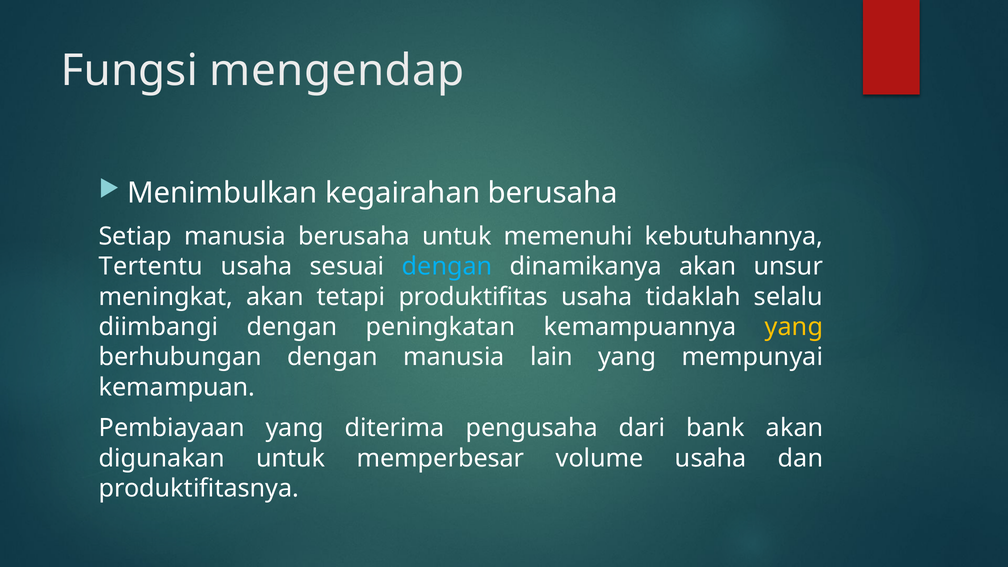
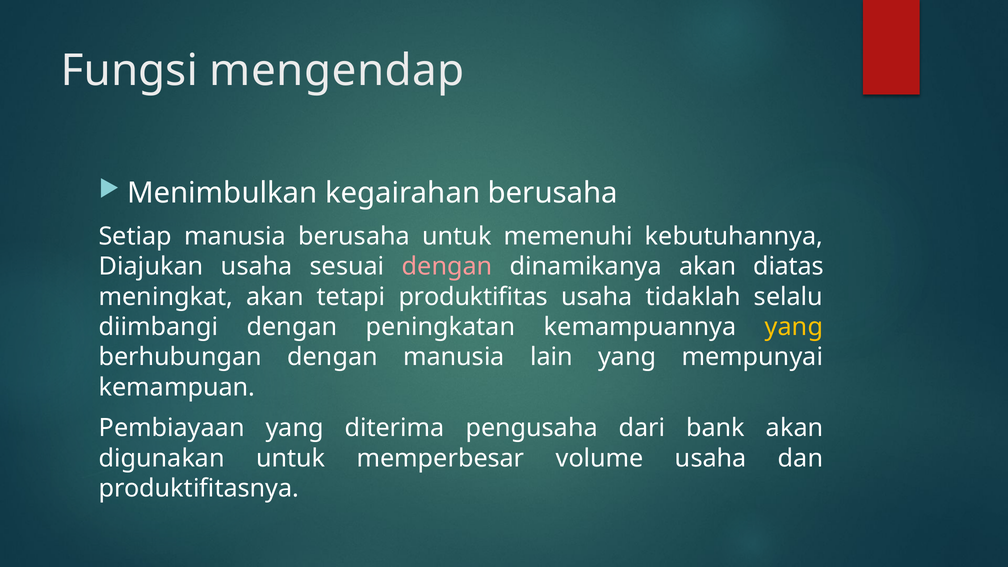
Tertentu: Tertentu -> Diajukan
dengan at (447, 266) colour: light blue -> pink
unsur: unsur -> diatas
